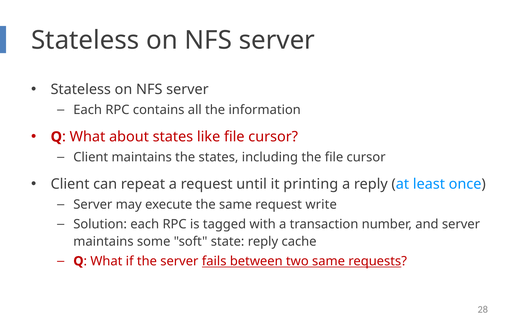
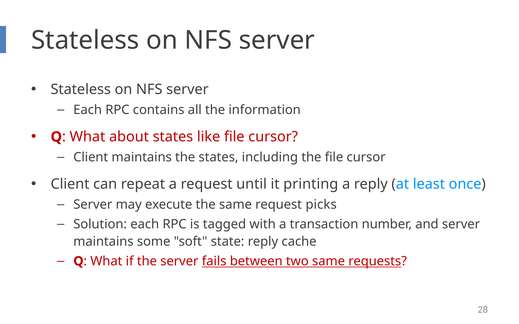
write: write -> picks
